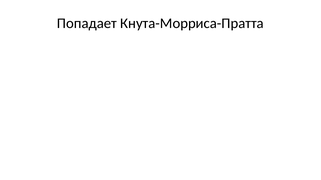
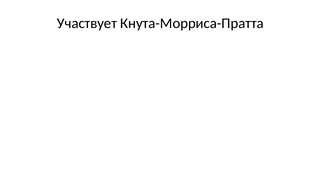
Попадает at (87, 23): Попадает -> Участвует
